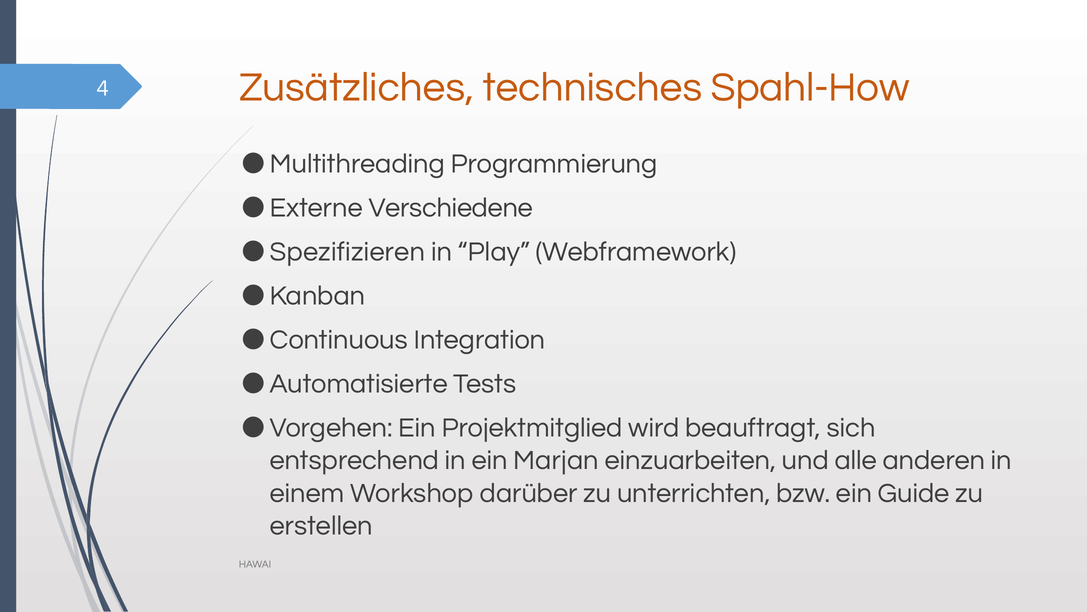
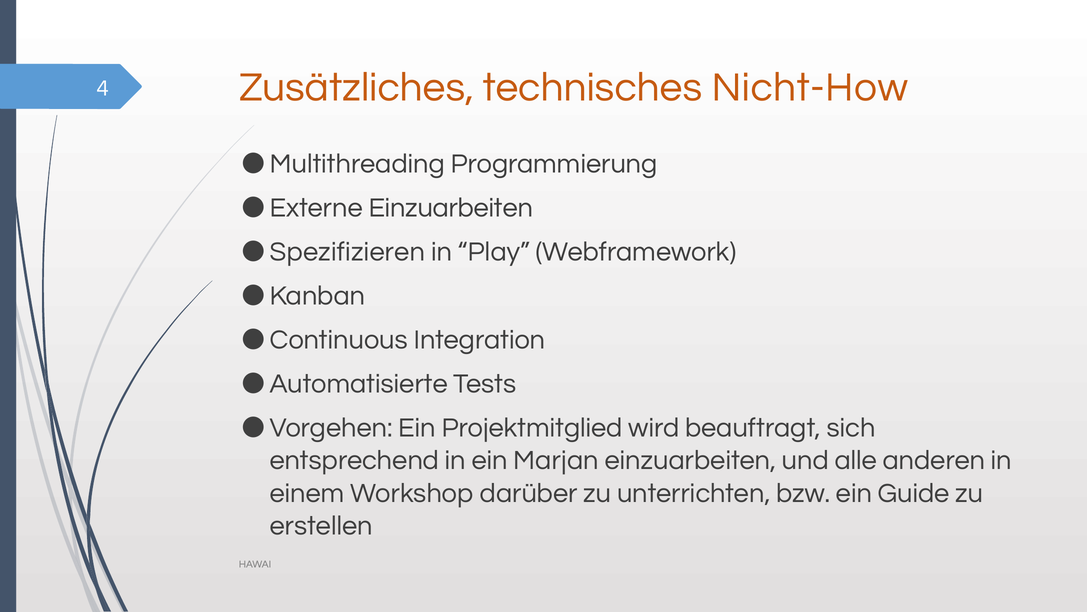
Spahl-How: Spahl-How -> Nicht-How
Externe Verschiedene: Verschiedene -> Einzuarbeiten
